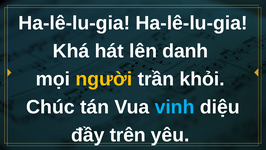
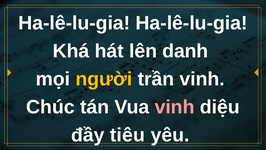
trần khỏi: khỏi -> vinh
vinh at (175, 107) colour: light blue -> pink
trên: trên -> tiêu
